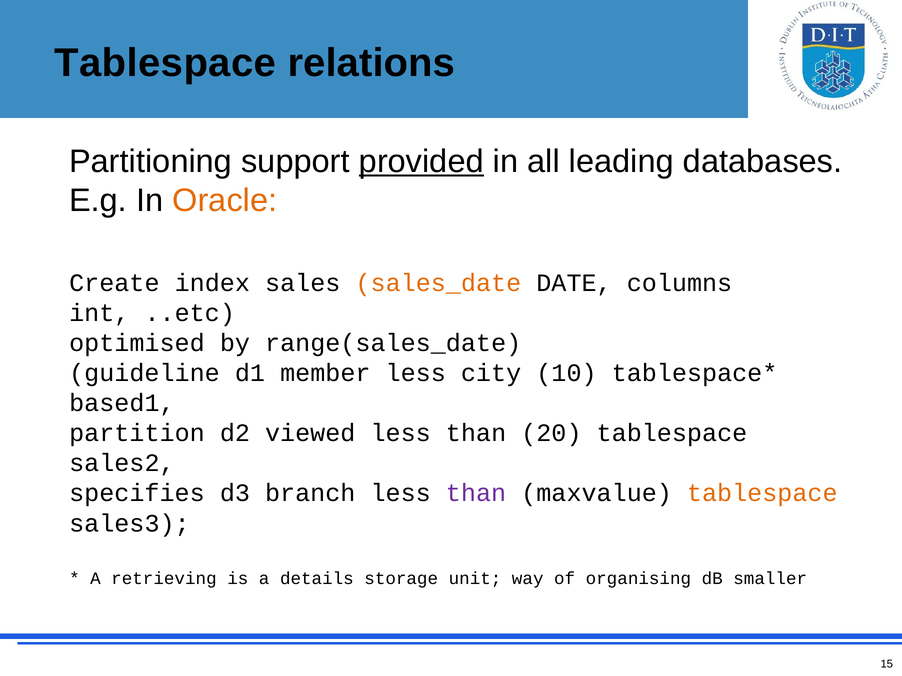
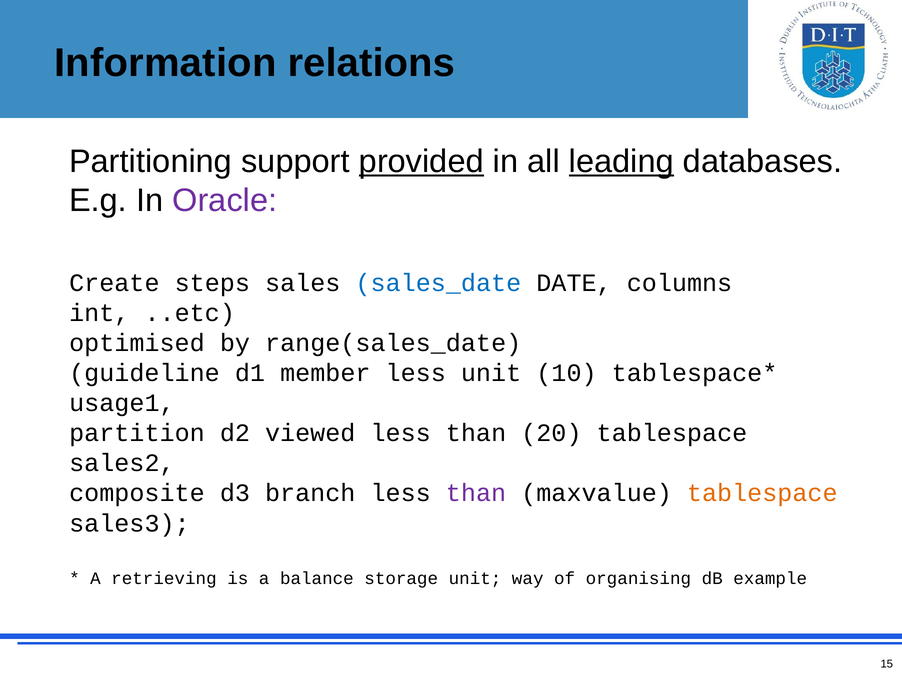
Tablespace at (165, 63): Tablespace -> Information
leading underline: none -> present
Oracle colour: orange -> purple
index: index -> steps
sales_date colour: orange -> blue
less city: city -> unit
based1: based1 -> usage1
specifies: specifies -> composite
details: details -> balance
smaller: smaller -> example
